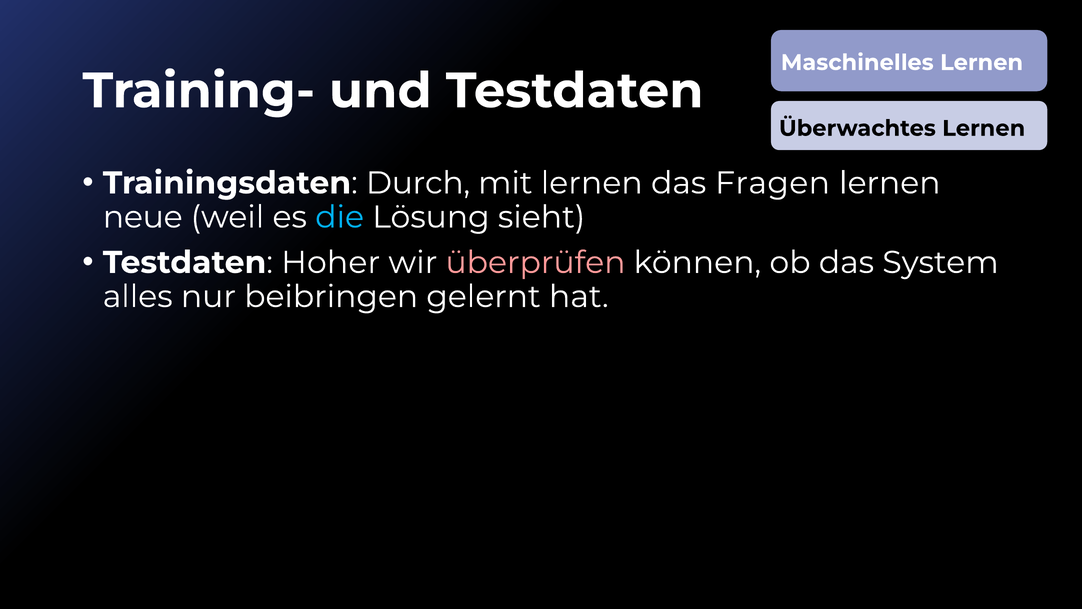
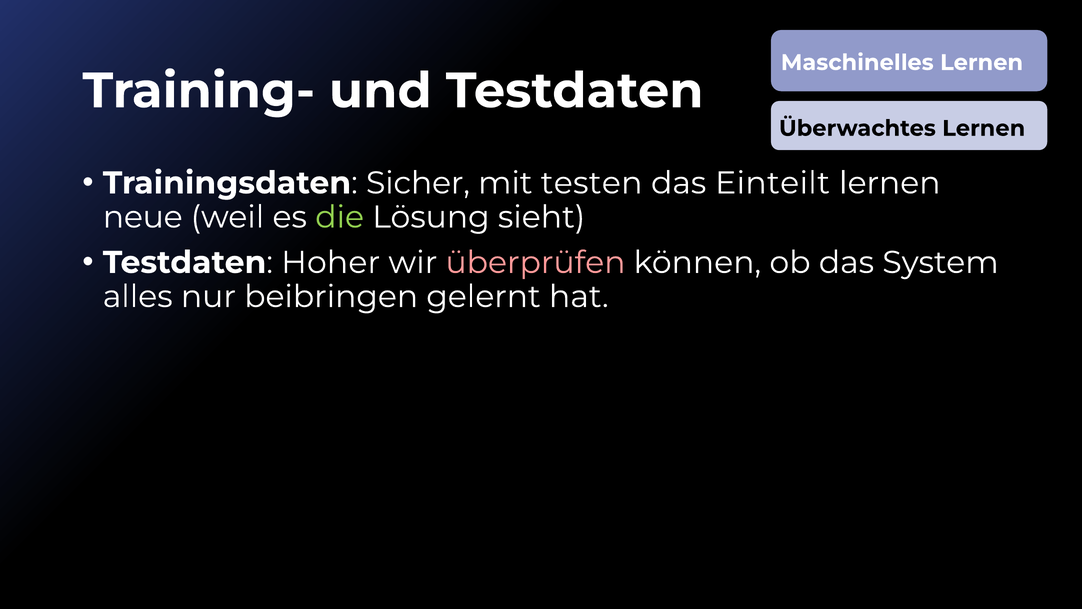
Durch: Durch -> Sicher
mit lernen: lernen -> testen
Fragen: Fragen -> Einteilt
die colour: light blue -> light green
